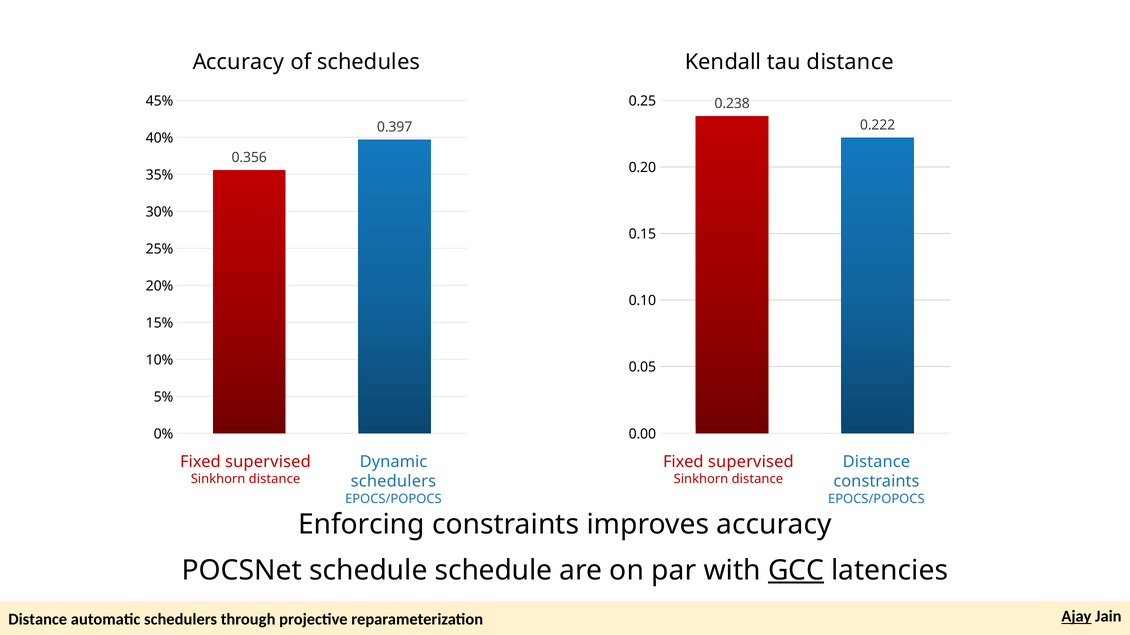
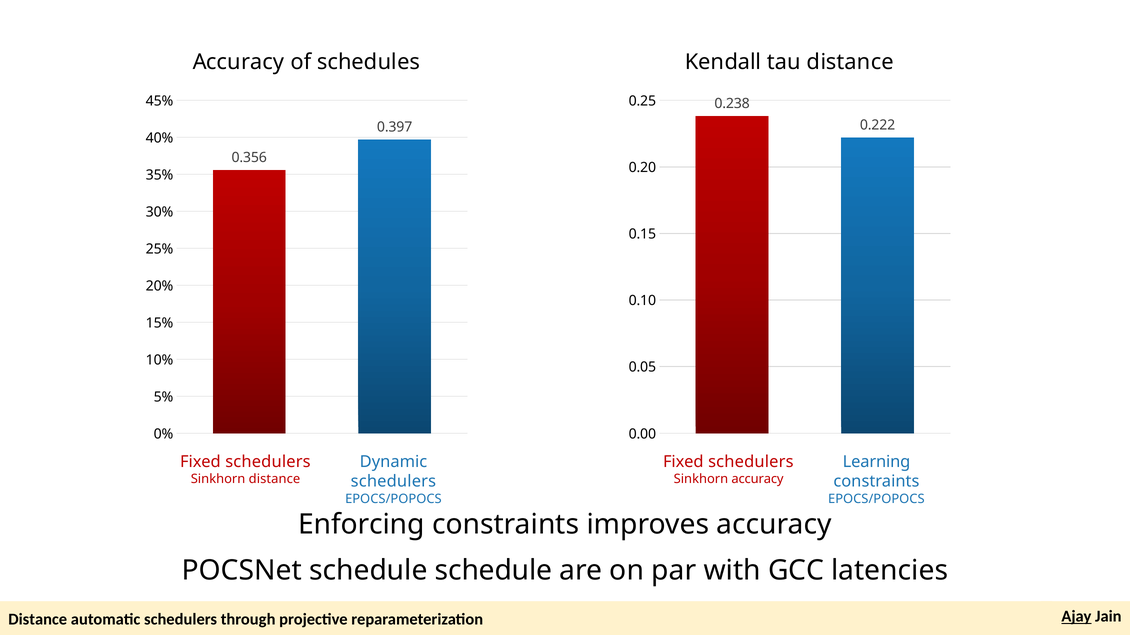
supervised at (268, 462): supervised -> schedulers
supervised at (751, 462): supervised -> schedulers
Distance at (876, 462): Distance -> Learning
distance at (757, 480): distance -> accuracy
GCC underline: present -> none
